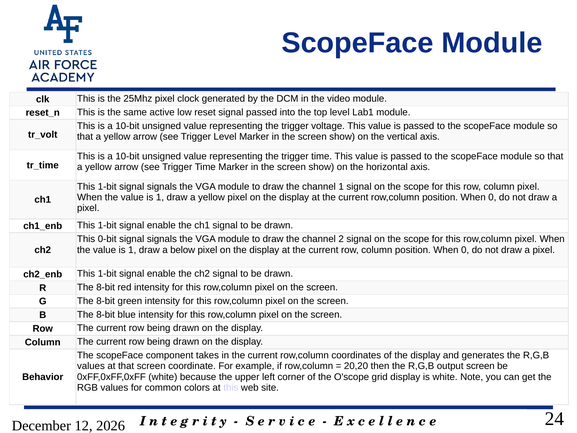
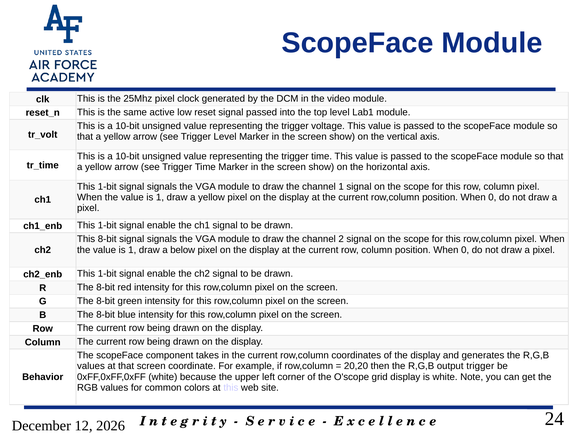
This 0-bit: 0-bit -> 8-bit
output screen: screen -> trigger
